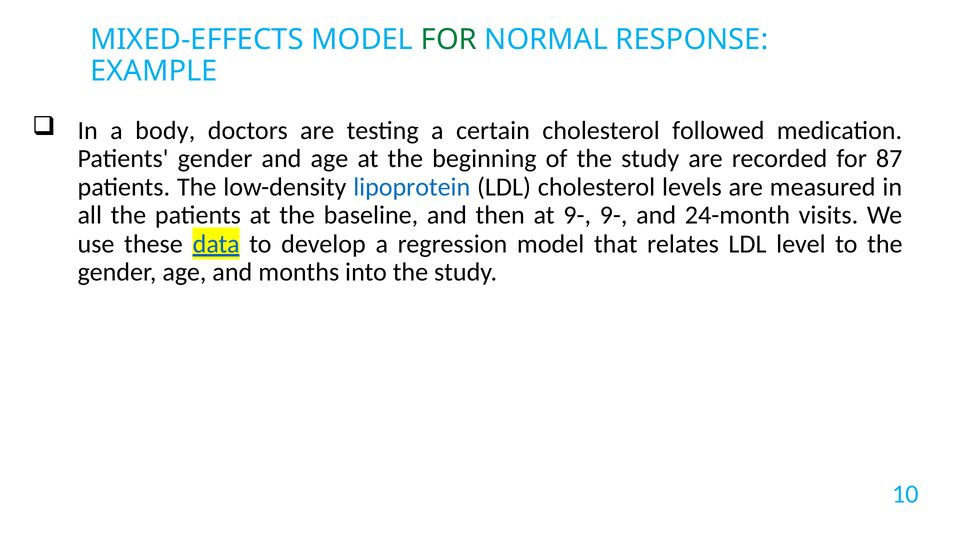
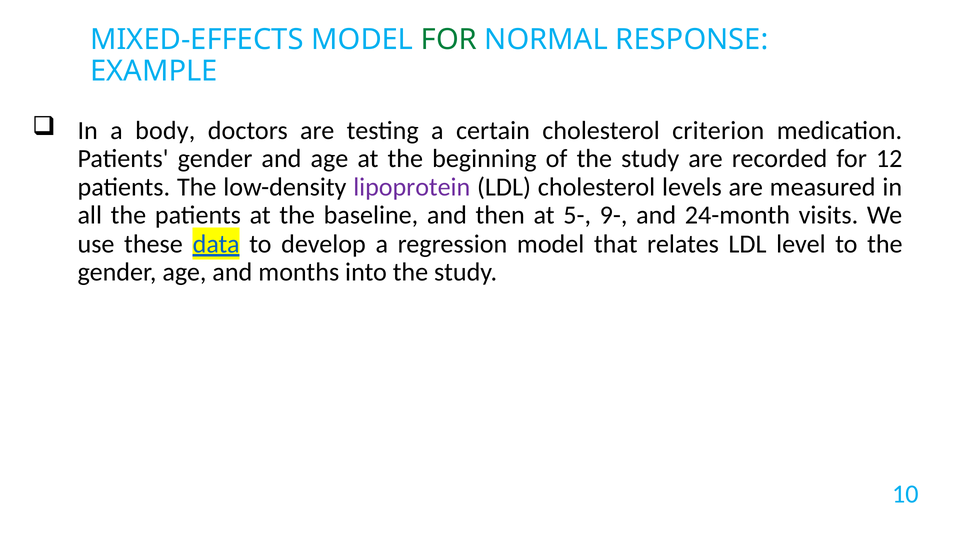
followed: followed -> criterion
87: 87 -> 12
lipoprotein colour: blue -> purple
at 9-: 9- -> 5-
